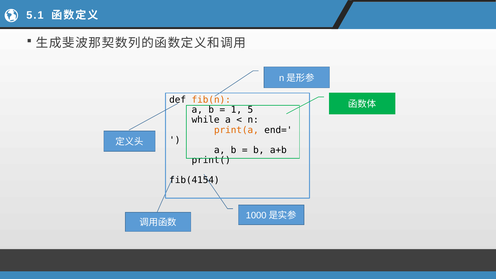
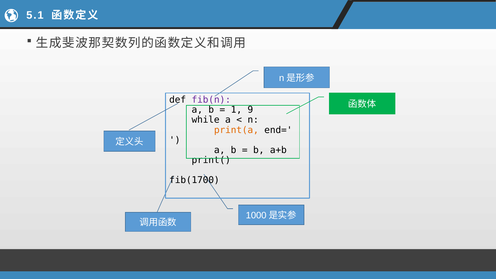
fib(n colour: orange -> purple
5: 5 -> 9
fib(4154: fib(4154 -> fib(1700
